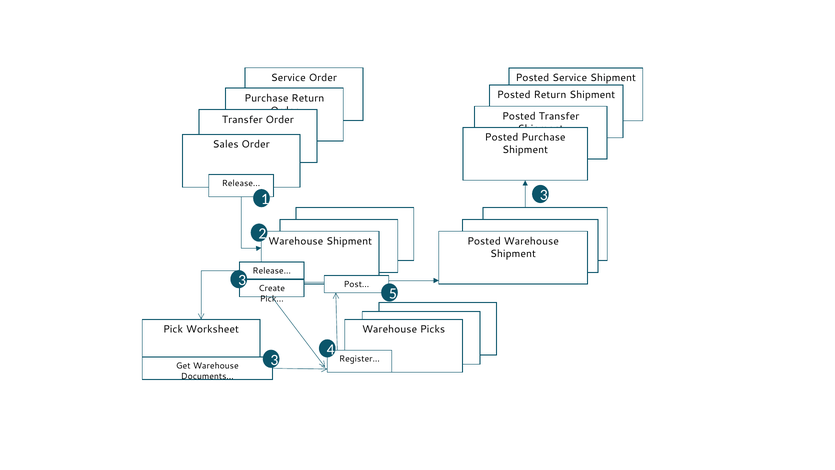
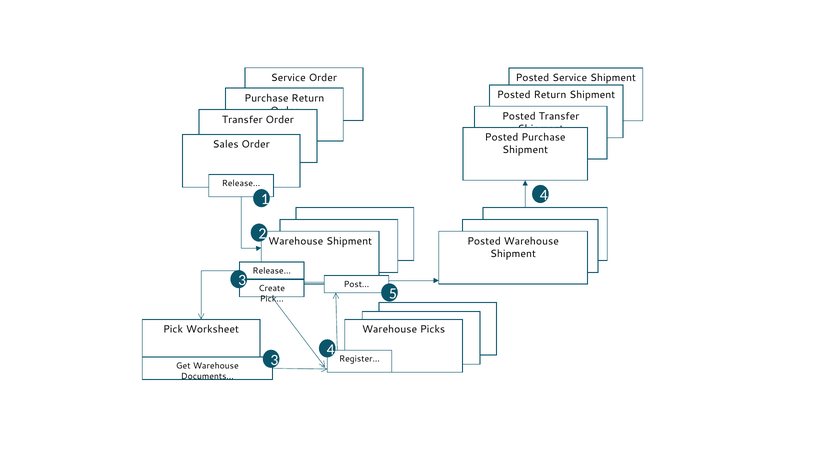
1 3: 3 -> 4
